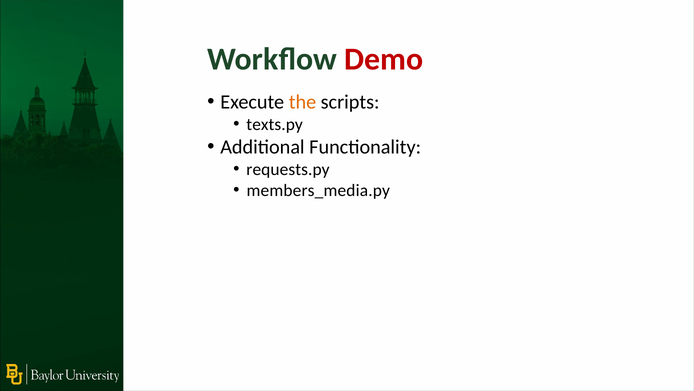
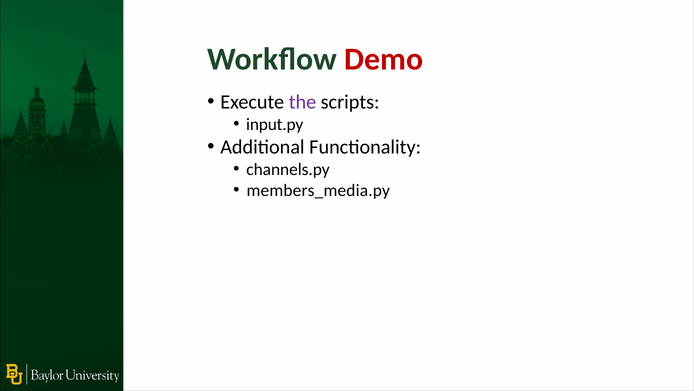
the colour: orange -> purple
texts.py: texts.py -> input.py
requests.py: requests.py -> channels.py
